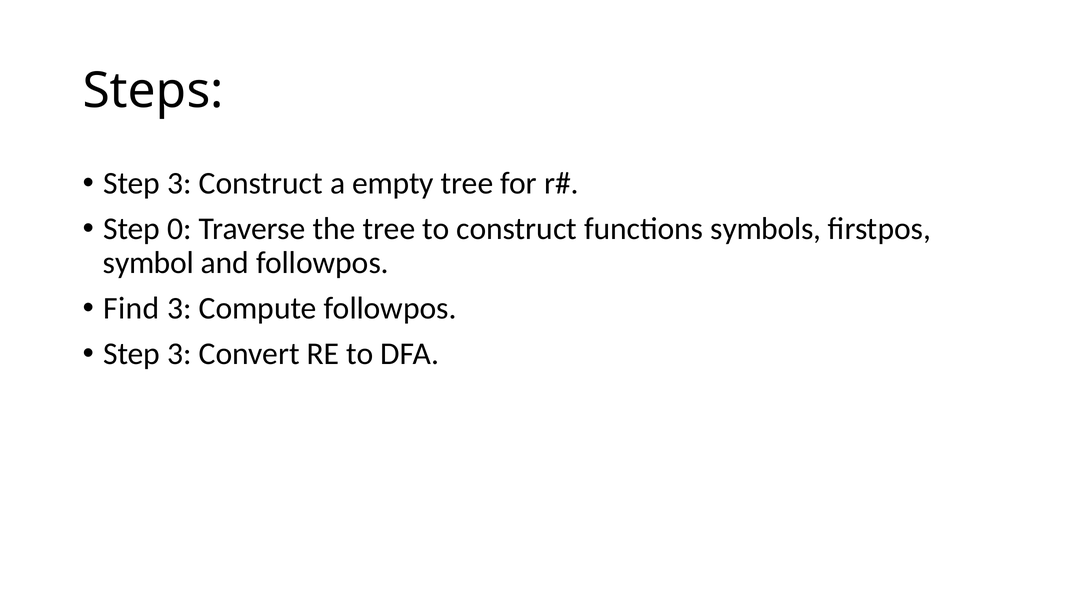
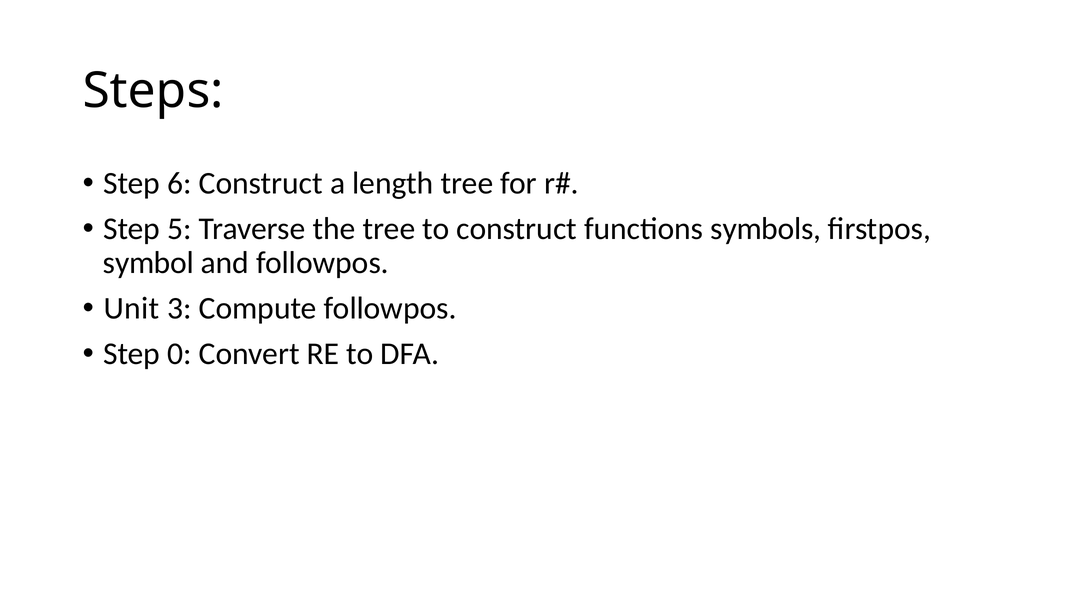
3 at (179, 183): 3 -> 6
empty: empty -> length
0: 0 -> 5
Find: Find -> Unit
3 at (179, 354): 3 -> 0
